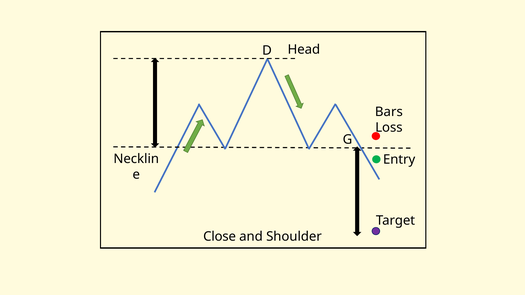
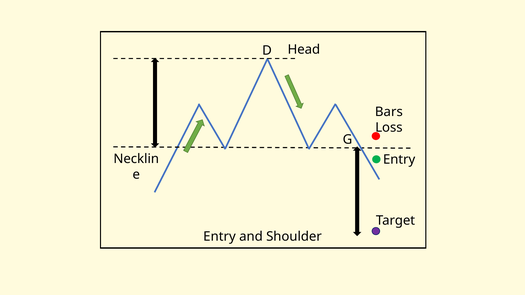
Close at (220, 237): Close -> Entry
